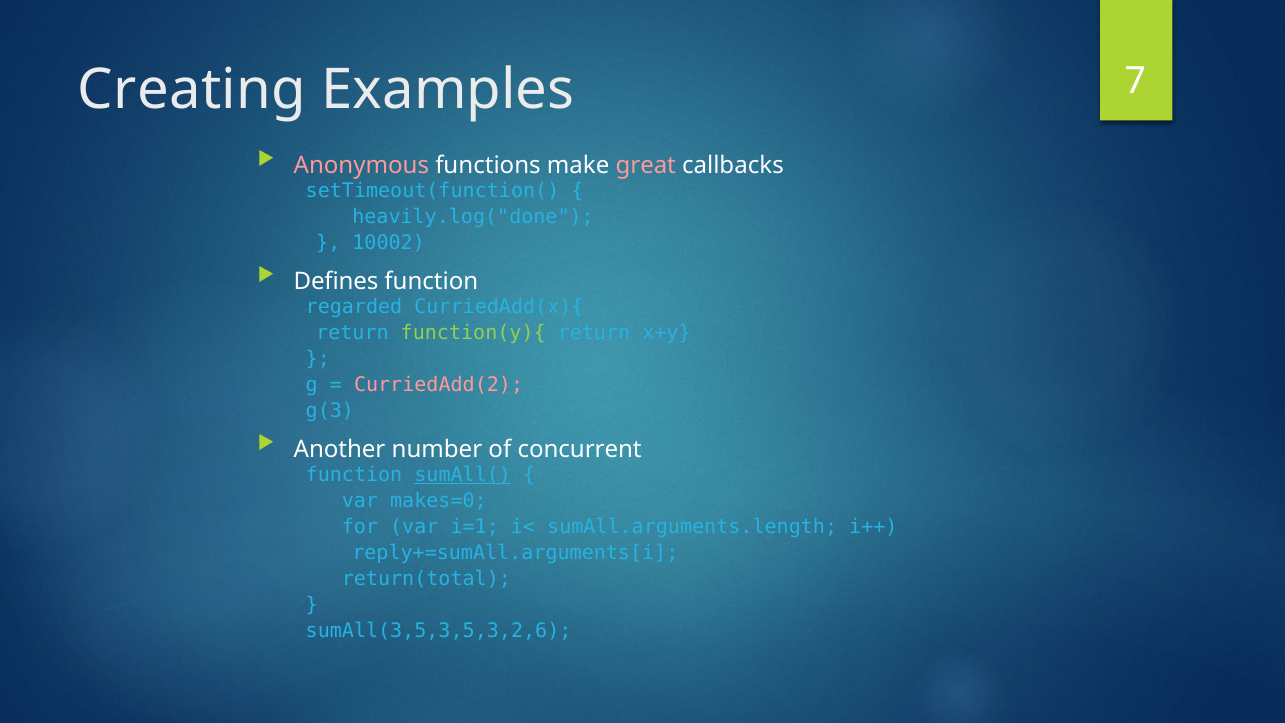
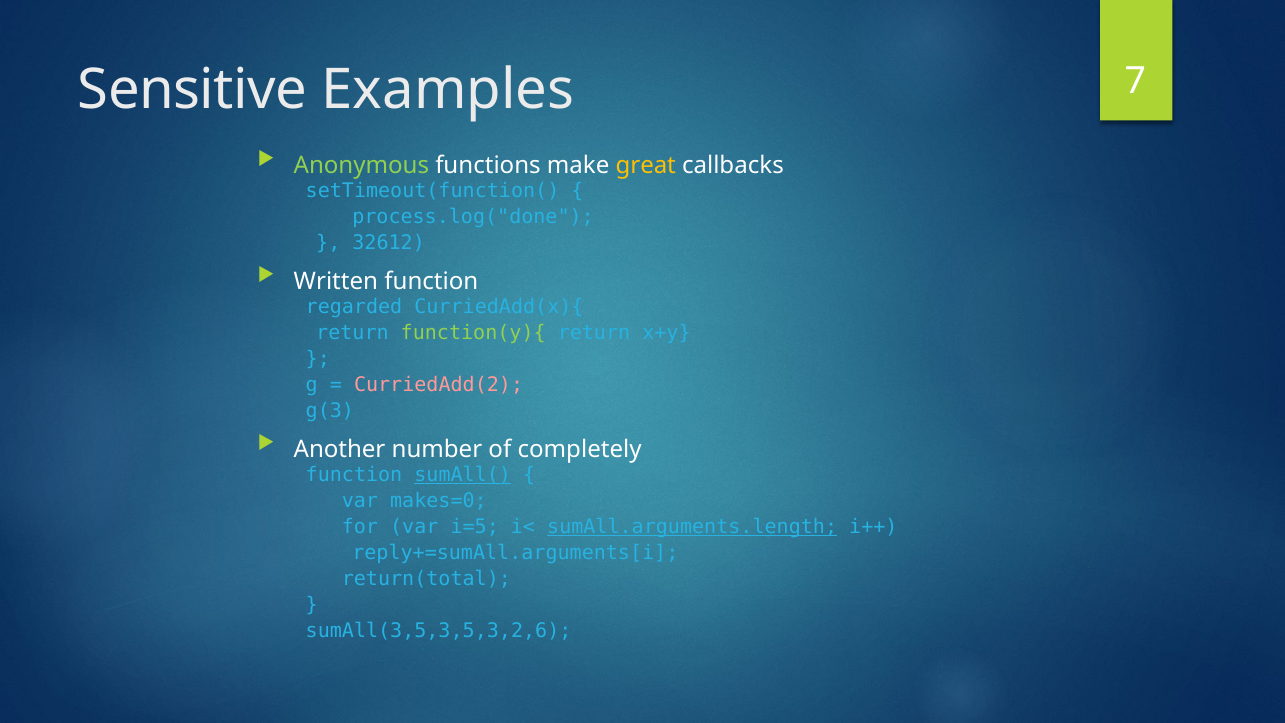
Creating: Creating -> Sensitive
Anonymous colour: pink -> light green
great colour: pink -> yellow
heavily.log("done: heavily.log("done -> process.log("done
10002: 10002 -> 32612
Defines: Defines -> Written
concurrent: concurrent -> completely
i=1: i=1 -> i=5
sumAll.arguments.length underline: none -> present
